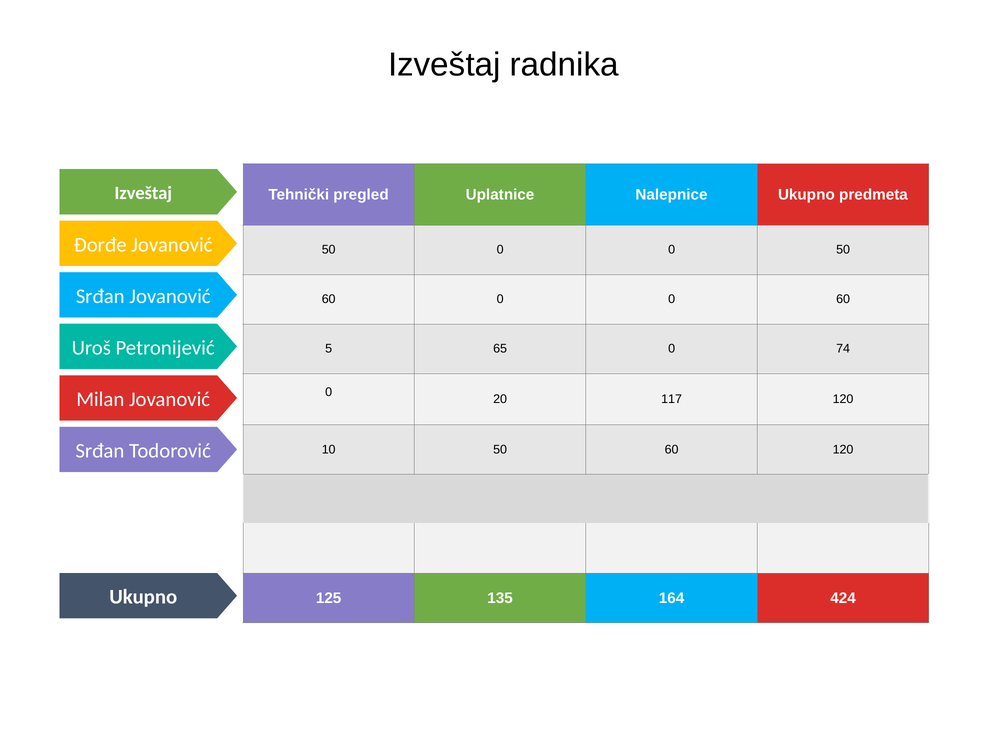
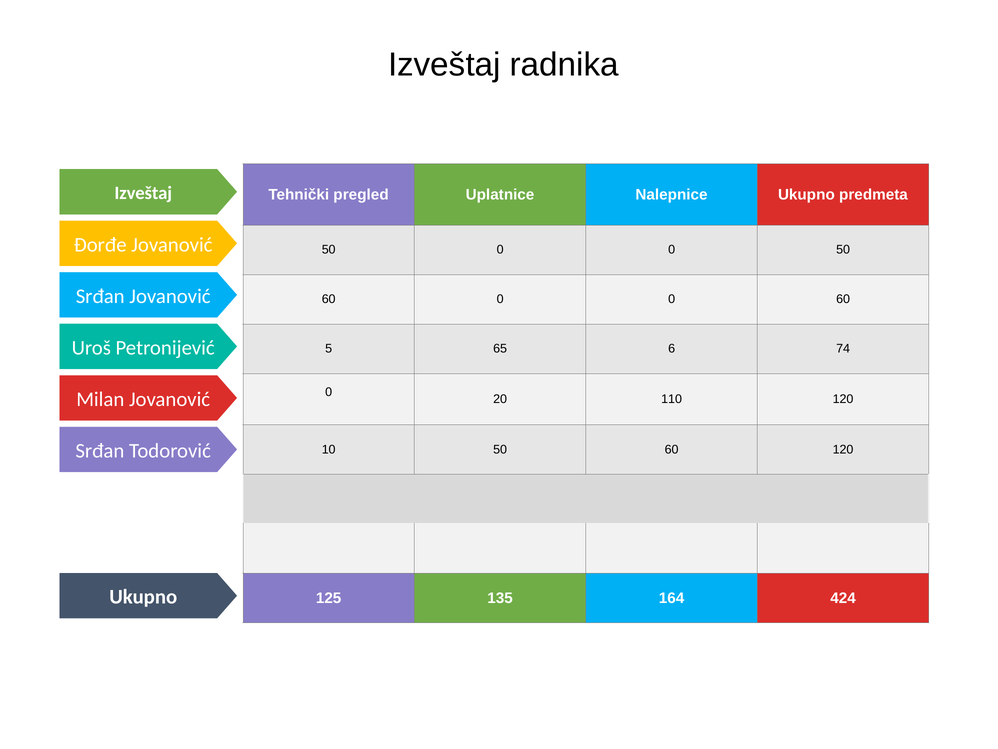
65 0: 0 -> 6
117: 117 -> 110
